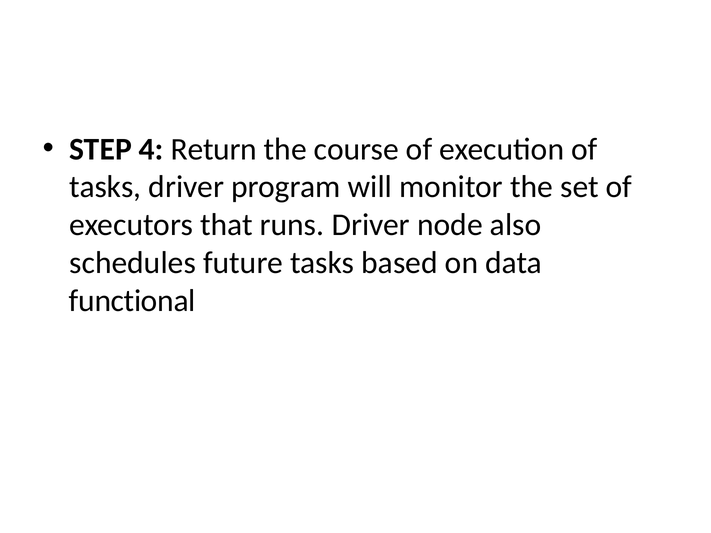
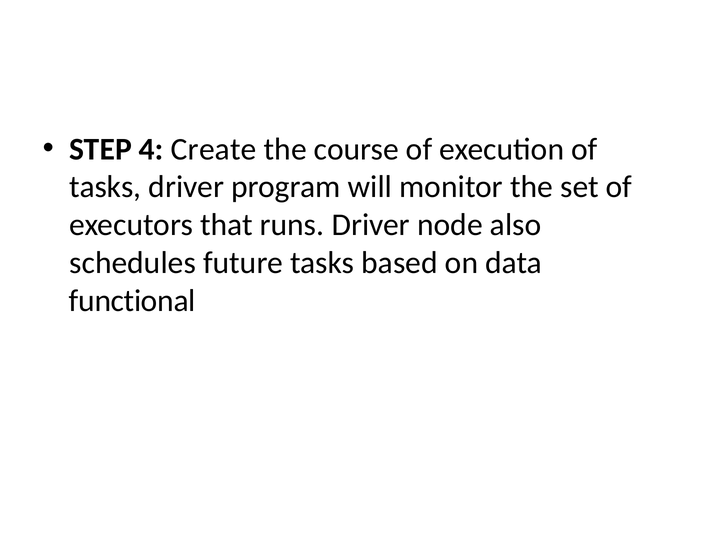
Return: Return -> Create
